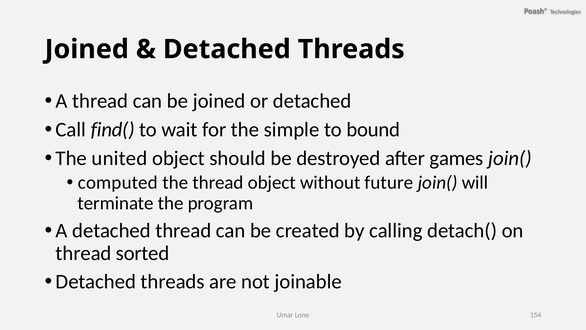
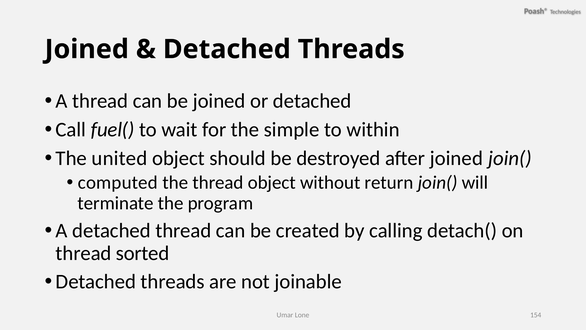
find(: find( -> fuel(
bound: bound -> within
after games: games -> joined
future: future -> return
